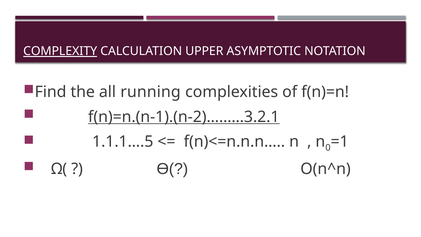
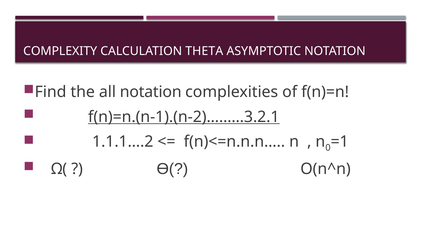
COMPLEXITY underline: present -> none
UPPER: UPPER -> THETA
all running: running -> notation
1.1.1….5: 1.1.1….5 -> 1.1.1….2
